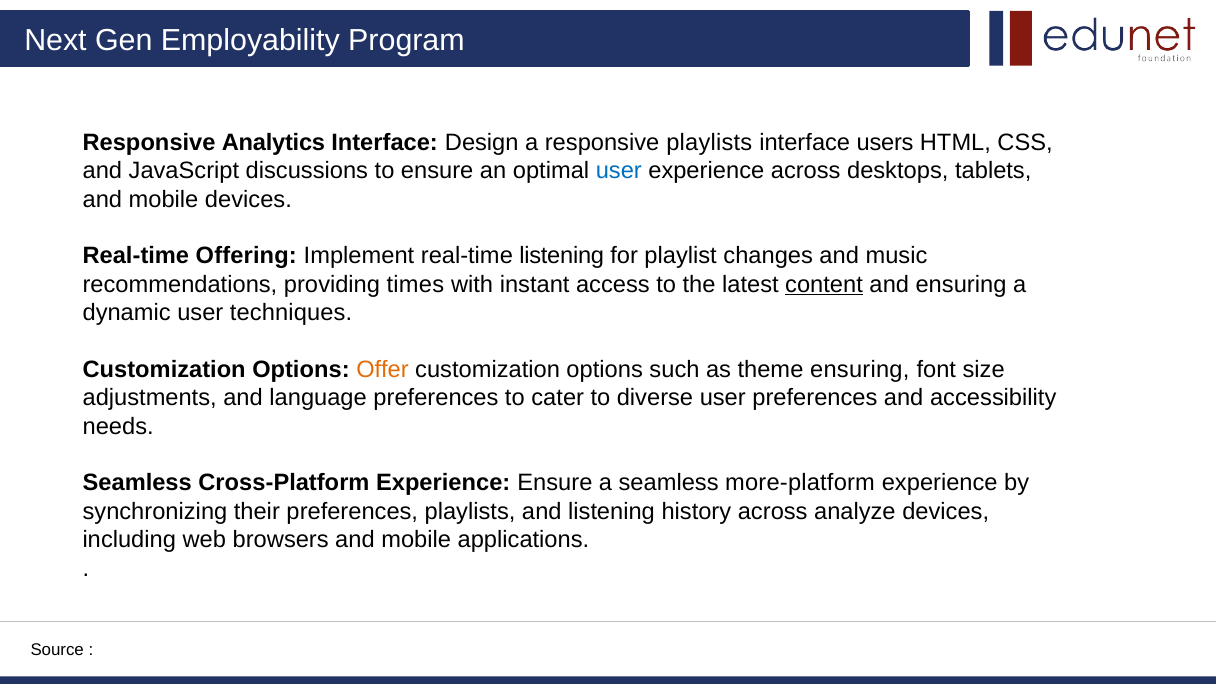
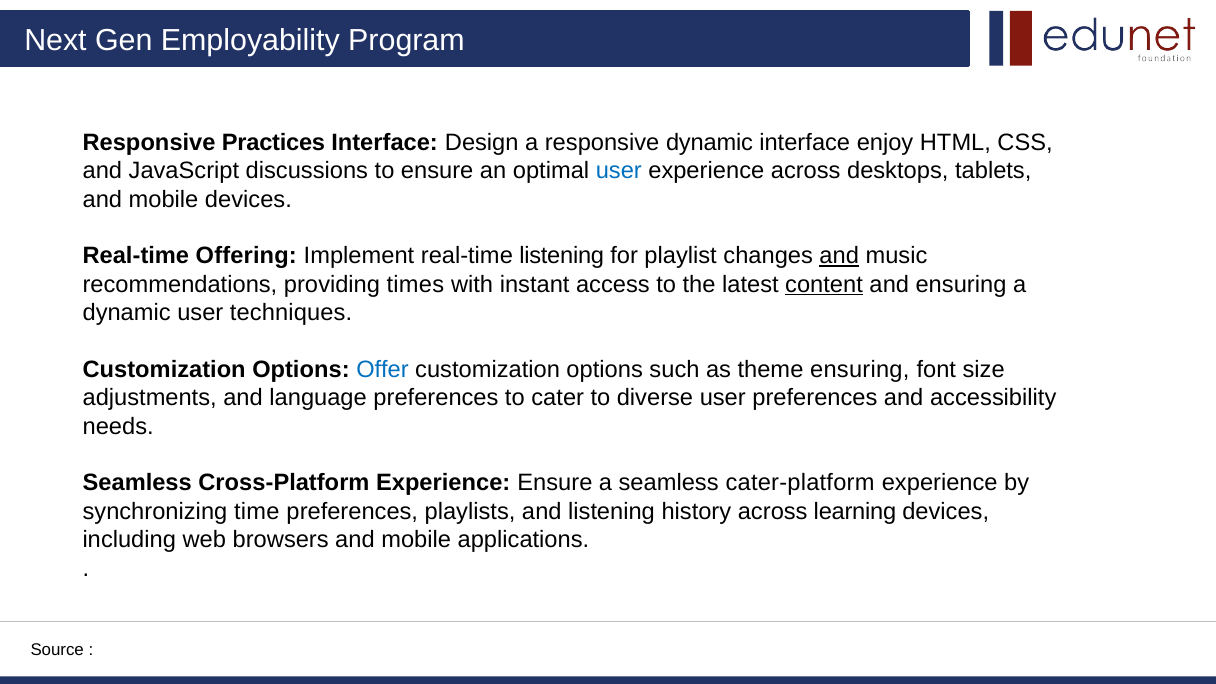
Analytics: Analytics -> Practices
responsive playlists: playlists -> dynamic
users: users -> enjoy
and at (839, 256) underline: none -> present
Offer colour: orange -> blue
more-platform: more-platform -> cater-platform
their: their -> time
analyze: analyze -> learning
